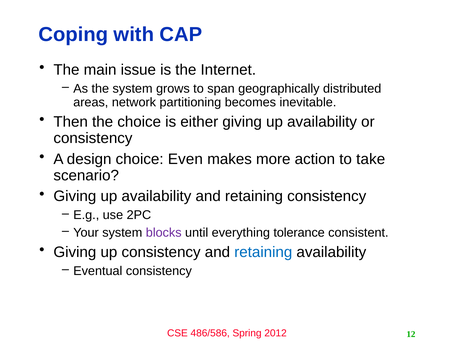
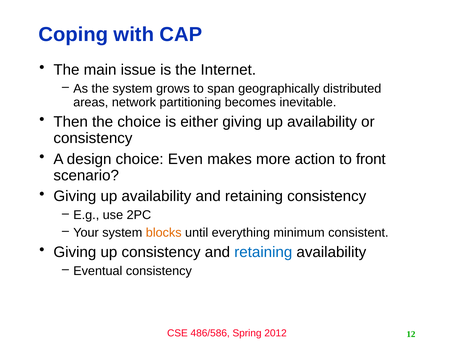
take: take -> front
blocks colour: purple -> orange
tolerance: tolerance -> minimum
